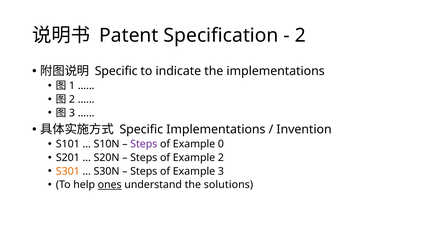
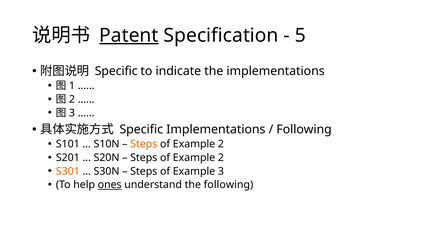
Patent underline: none -> present
2 at (300, 35): 2 -> 5
Invention at (304, 130): Invention -> Following
Steps at (144, 144) colour: purple -> orange
0 at (221, 144): 0 -> 2
the solutions: solutions -> following
